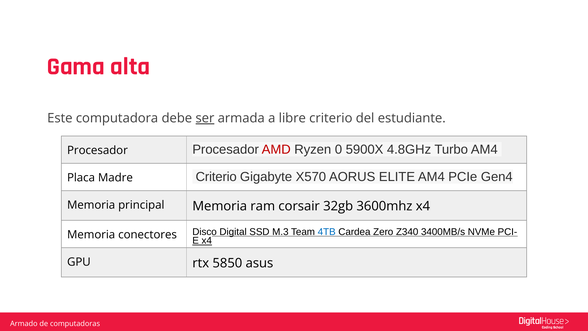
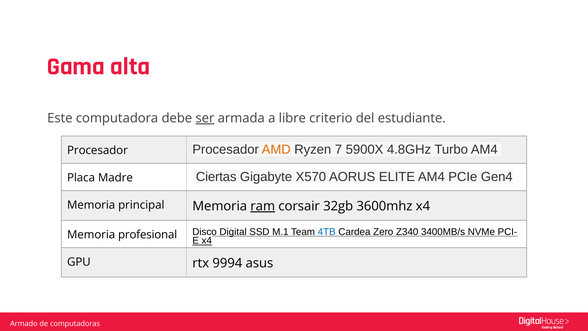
AMD colour: red -> orange
0: 0 -> 7
Madre Criterio: Criterio -> Ciertas
ram underline: none -> present
conectores: conectores -> profesional
M.3: M.3 -> M.1
5850: 5850 -> 9994
